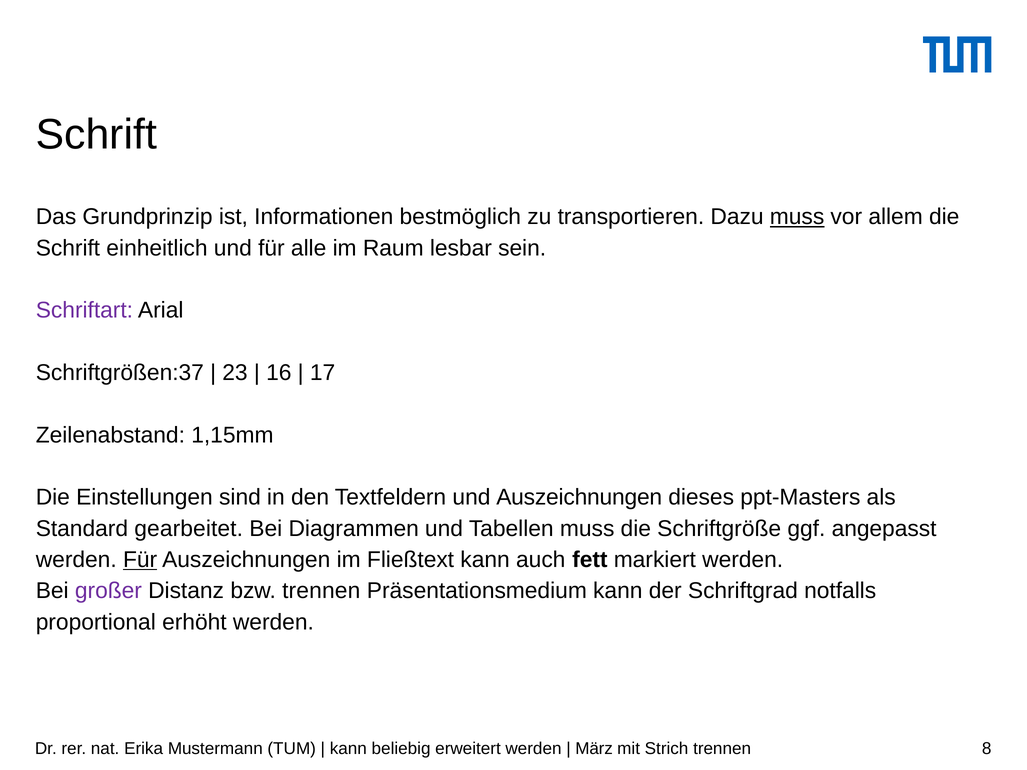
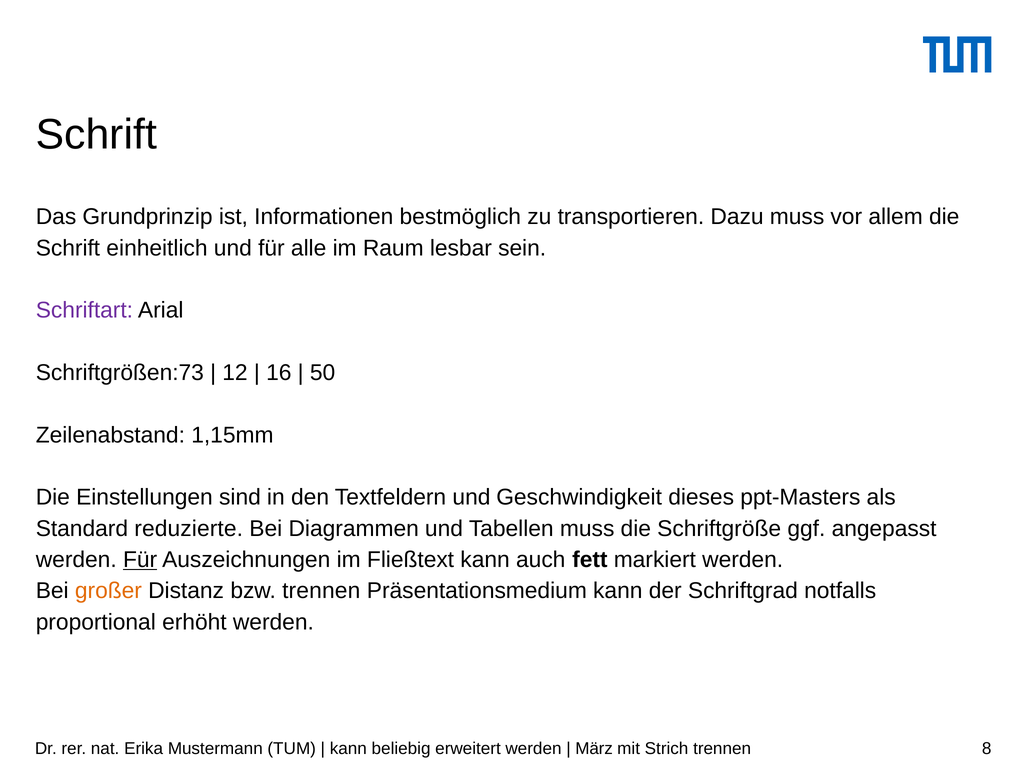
muss at (797, 217) underline: present -> none
Schriftgrößen:37: Schriftgrößen:37 -> Schriftgrößen:73
23: 23 -> 12
17: 17 -> 50
und Auszeichnungen: Auszeichnungen -> Geschwindigkeit
gearbeitet: gearbeitet -> reduzierte
großer colour: purple -> orange
